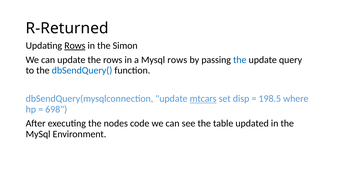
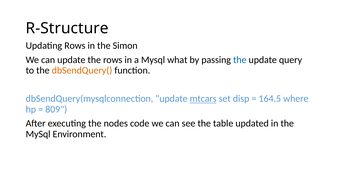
R-Returned: R-Returned -> R-Structure
Rows at (75, 46) underline: present -> none
Mysql rows: rows -> what
dbSendQuery( colour: blue -> orange
198.5: 198.5 -> 164.5
698: 698 -> 809
